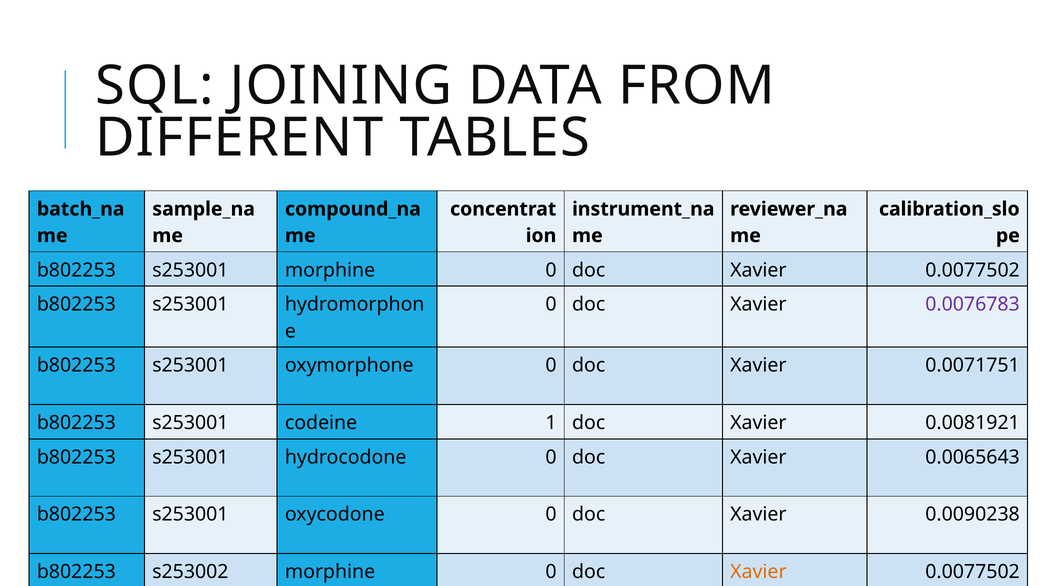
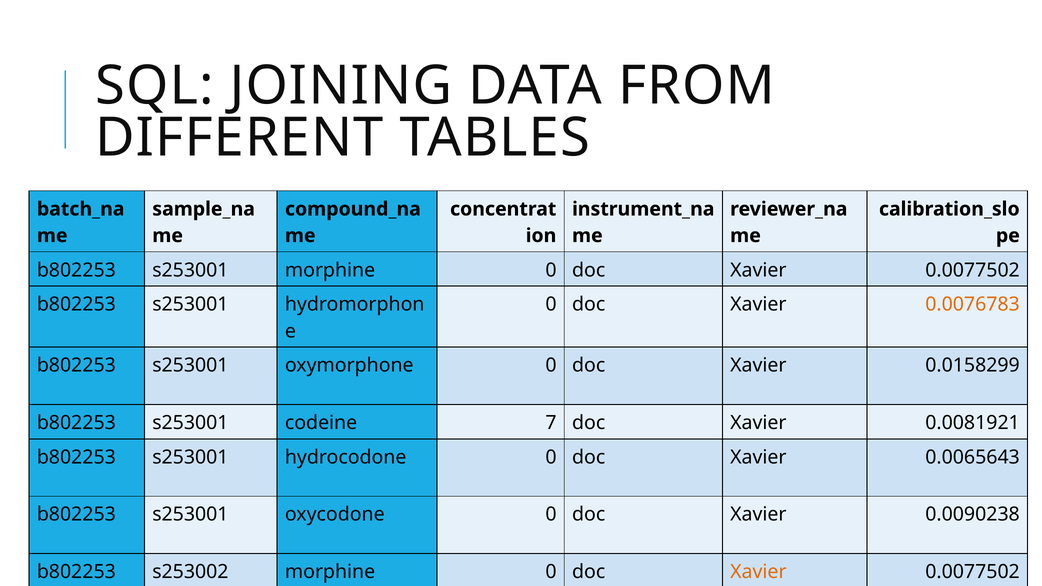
0.0076783 at (973, 305) colour: purple -> orange
0.0071751: 0.0071751 -> 0.0158299
1: 1 -> 7
